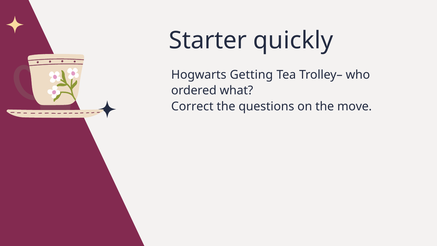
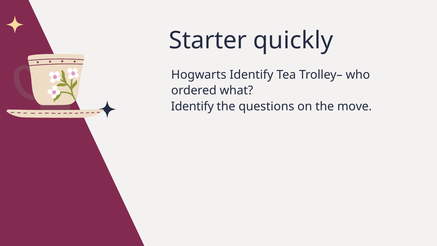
Hogwarts Getting: Getting -> Identify
Correct at (192, 106): Correct -> Identify
